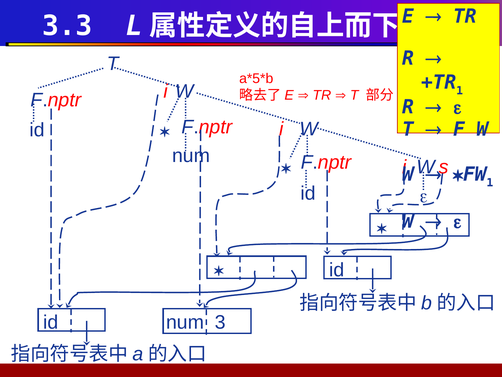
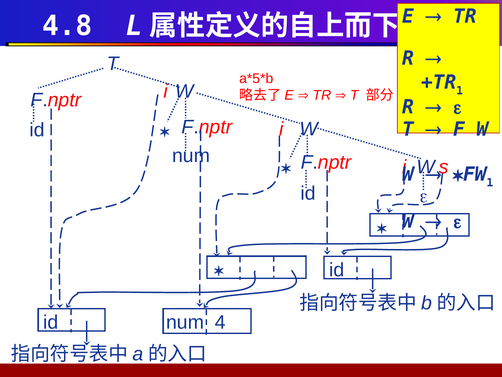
3.3: 3.3 -> 4.8
3: 3 -> 4
